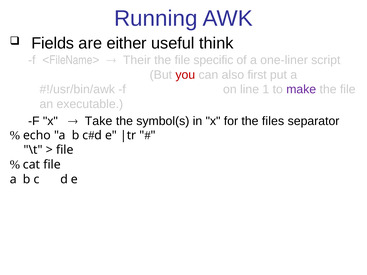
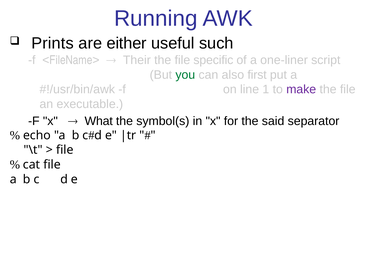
Fields: Fields -> Prints
think: think -> such
you colour: red -> green
Take: Take -> What
files: files -> said
